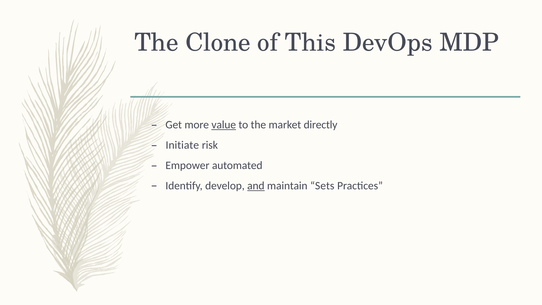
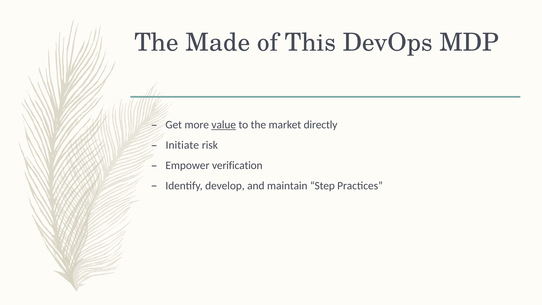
Clone: Clone -> Made
automated: automated -> verification
and underline: present -> none
Sets: Sets -> Step
